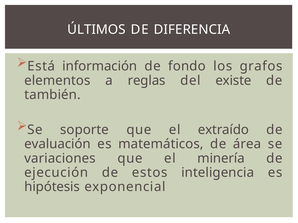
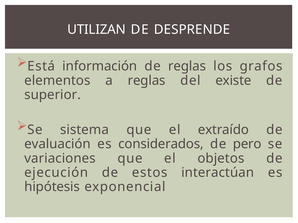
ÚLTIMOS: ÚLTIMOS -> UTILIZAN
DIFERENCIA: DIFERENCIA -> DESPRENDE
de fondo: fondo -> reglas
también: también -> superior
soporte: soporte -> sistema
matemáticos: matemáticos -> considerados
área: área -> pero
minería: minería -> objetos
inteligencia: inteligencia -> interactúan
